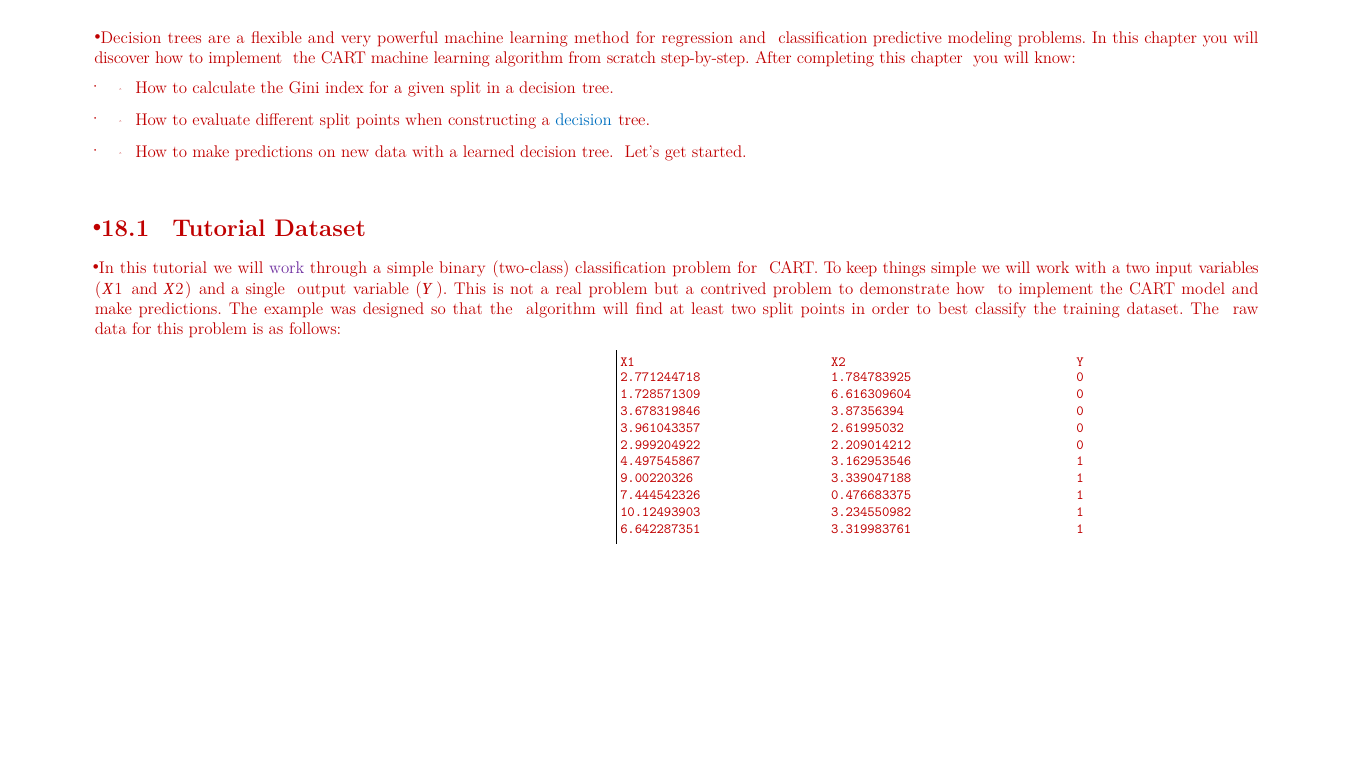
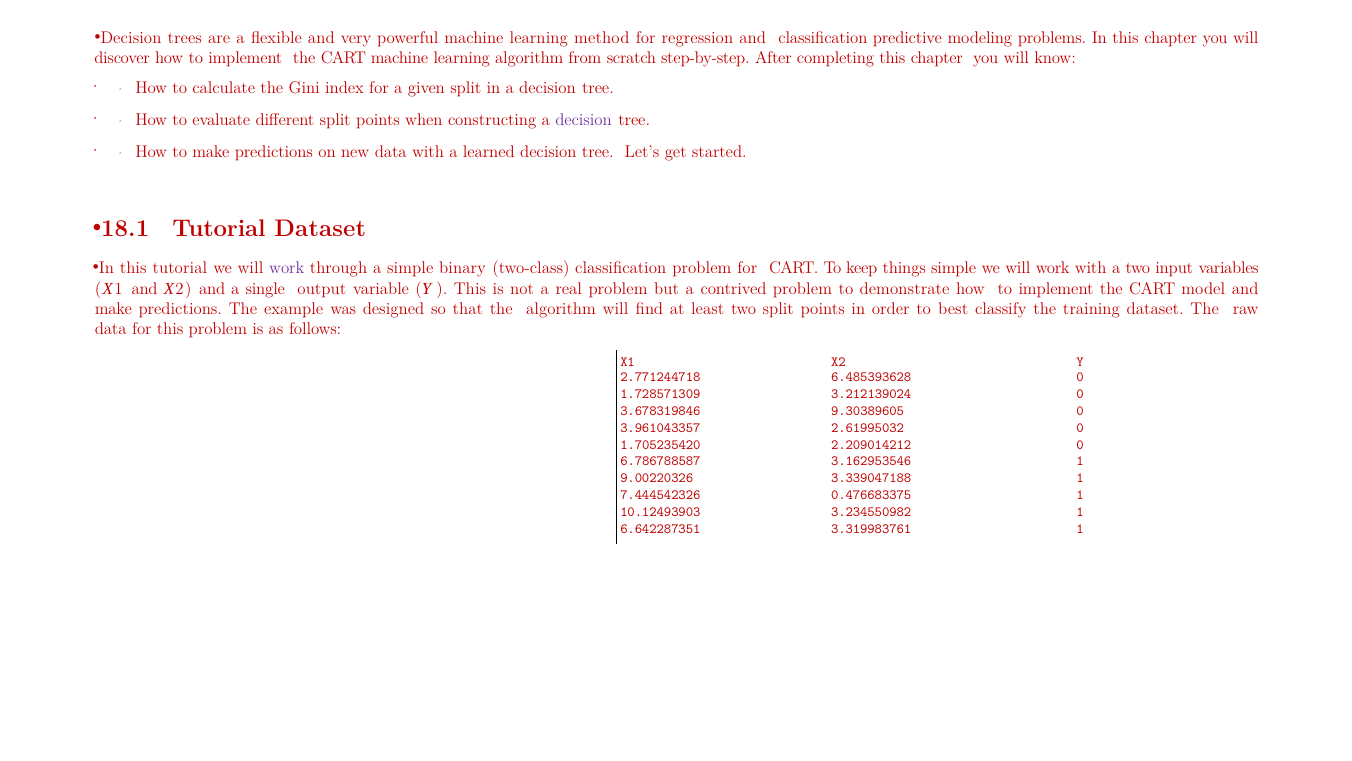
decision at (583, 120) colour: blue -> purple
1.784783925: 1.784783925 -> 6.485393628
6.616309604: 6.616309604 -> 3.212139024
3.87356394: 3.87356394 -> 9.30389605
2.999204922: 2.999204922 -> 1.705235420
4.497545867: 4.497545867 -> 6.786788587
